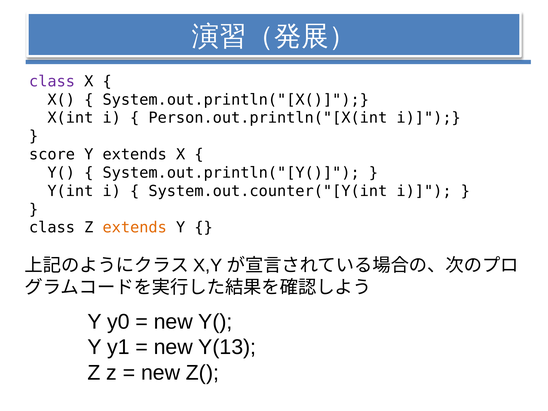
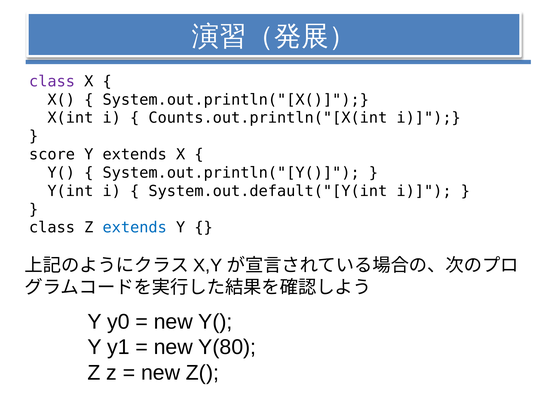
Person.out.println("[X(int: Person.out.println("[X(int -> Counts.out.println("[X(int
System.out.counter("[Y(int: System.out.counter("[Y(int -> System.out.default("[Y(int
extends at (135, 228) colour: orange -> blue
Y(13: Y(13 -> Y(80
